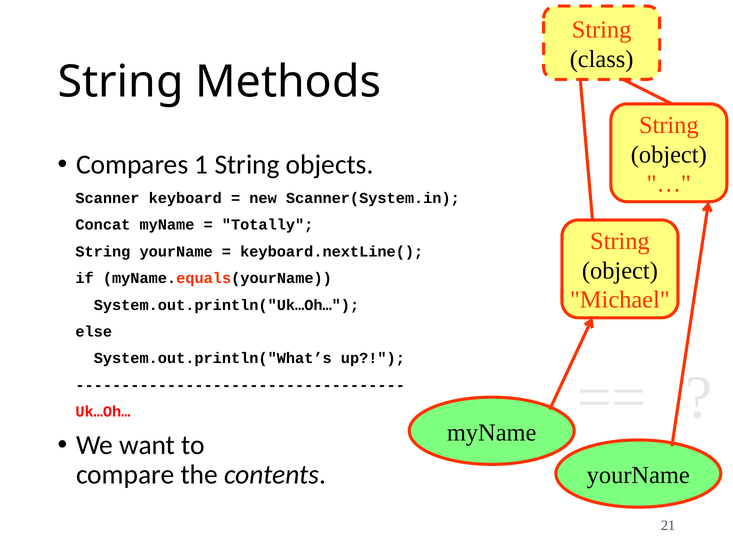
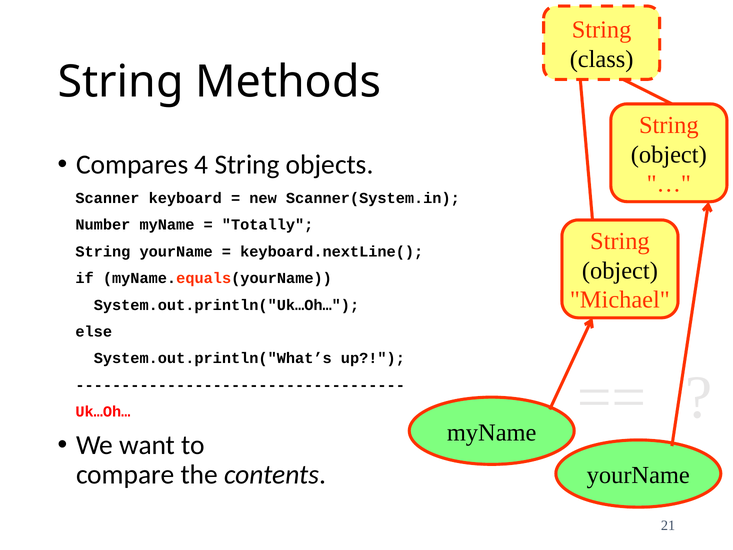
1: 1 -> 4
Concat: Concat -> Number
